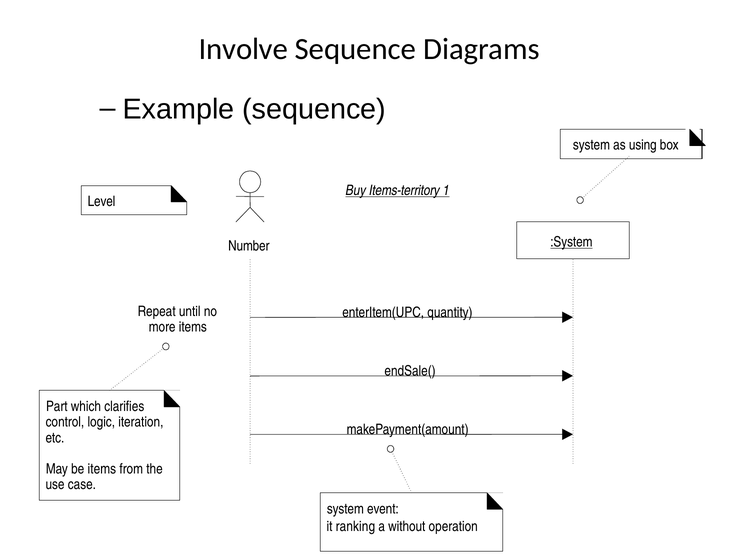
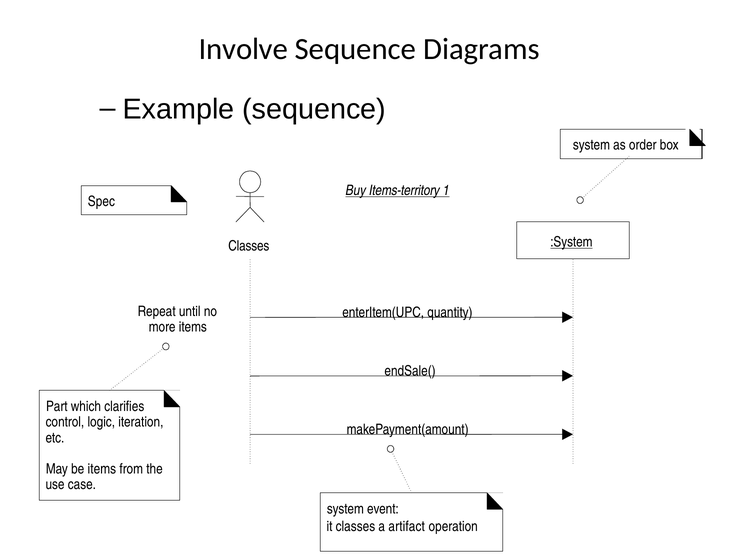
using: using -> order
Level: Level -> Spec
Number at (249, 246): Number -> Classes
it ranking: ranking -> classes
without: without -> artifact
